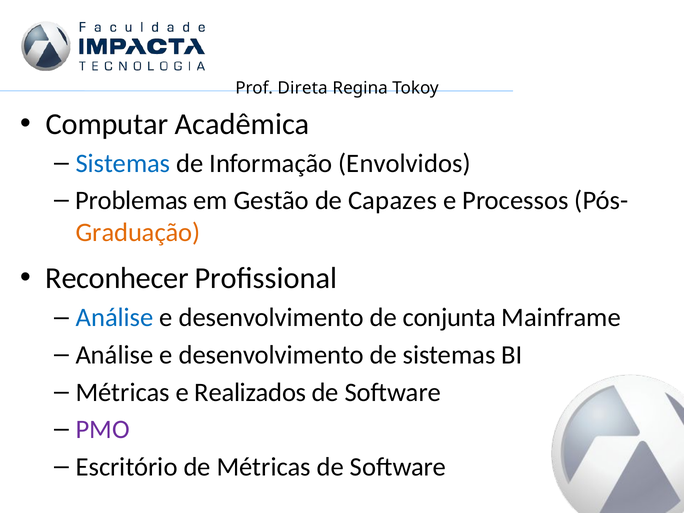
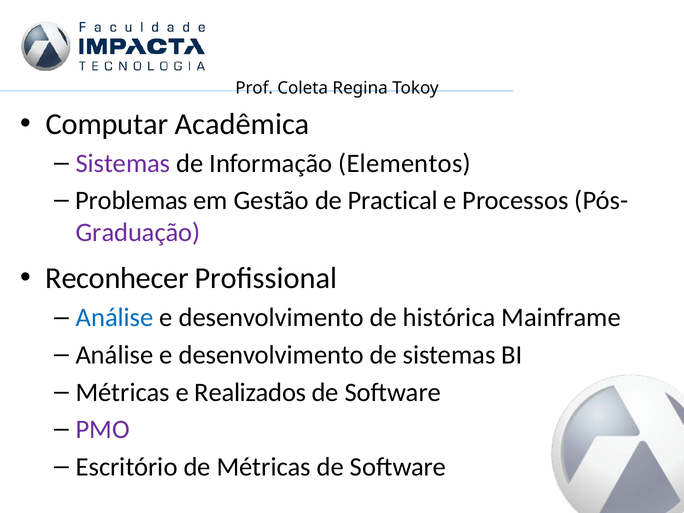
Direta: Direta -> Coleta
Sistemas at (123, 163) colour: blue -> purple
Envolvidos: Envolvidos -> Elementos
Capazes: Capazes -> Practical
Graduação colour: orange -> purple
conjunta: conjunta -> histórica
